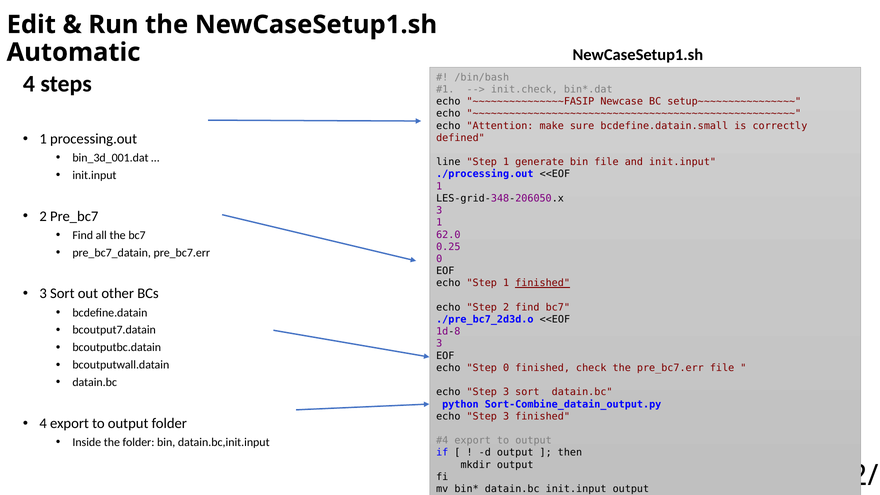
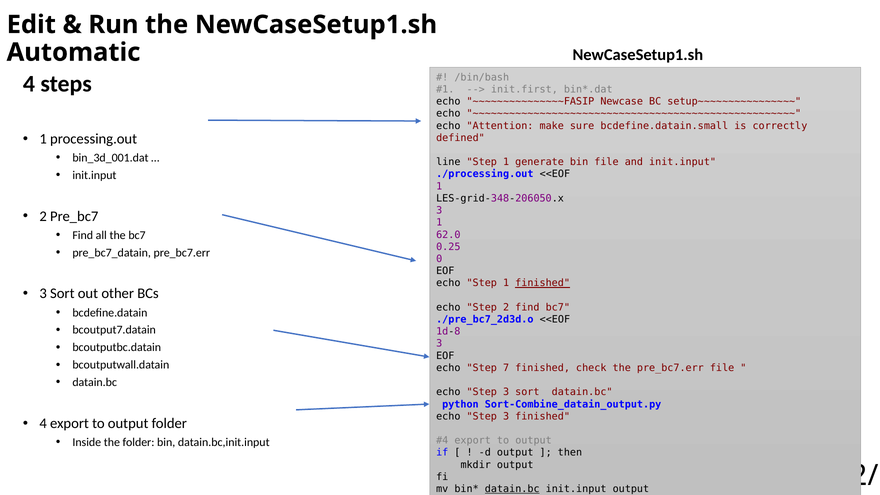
init.check: init.check -> init.first
Step 0: 0 -> 7
datain.bc at (512, 489) underline: none -> present
